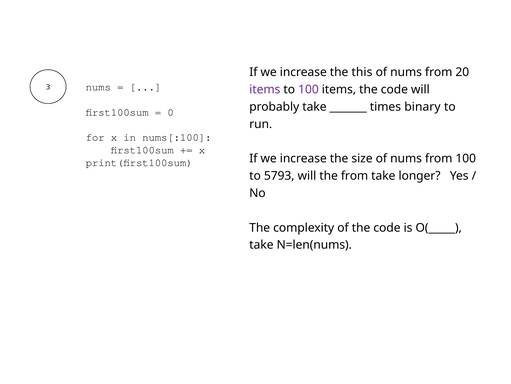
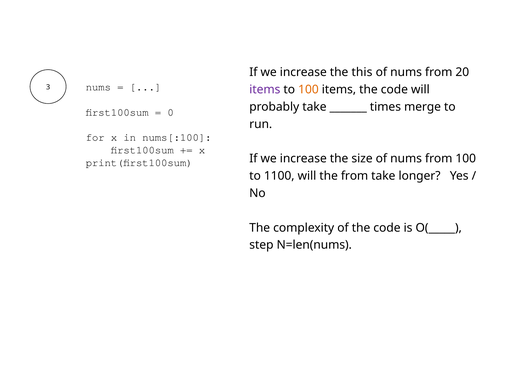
100 at (308, 89) colour: purple -> orange
binary: binary -> merge
5793: 5793 -> 1100
take at (261, 245): take -> step
